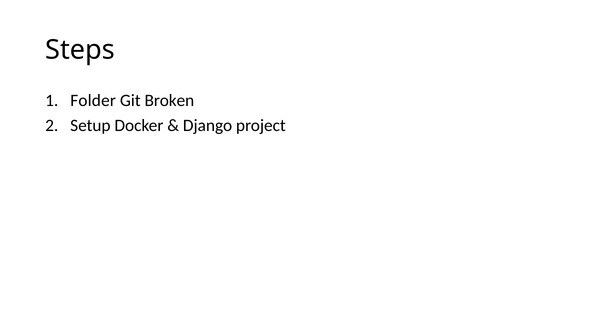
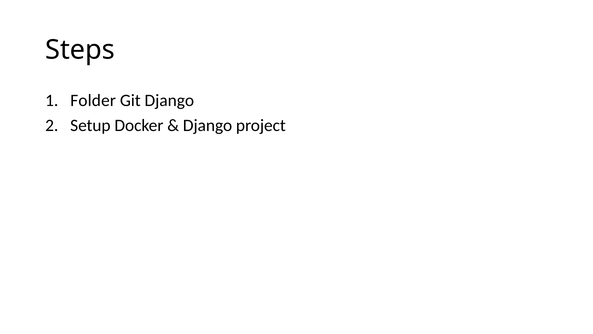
Git Broken: Broken -> Django
